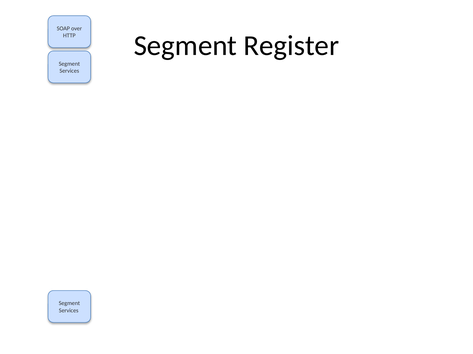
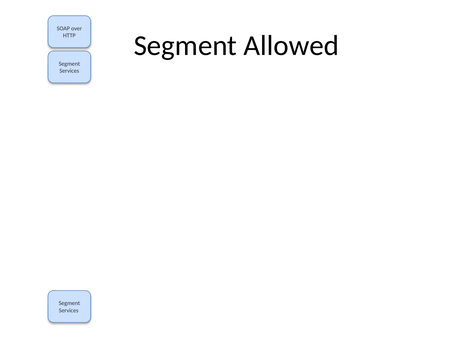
Register: Register -> Allowed
